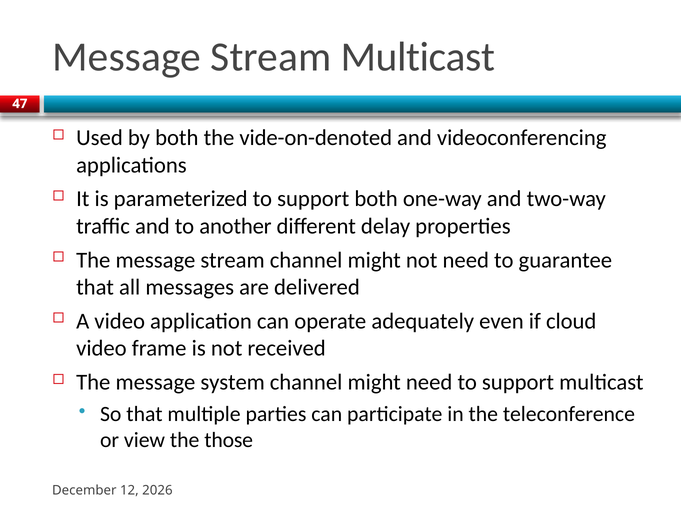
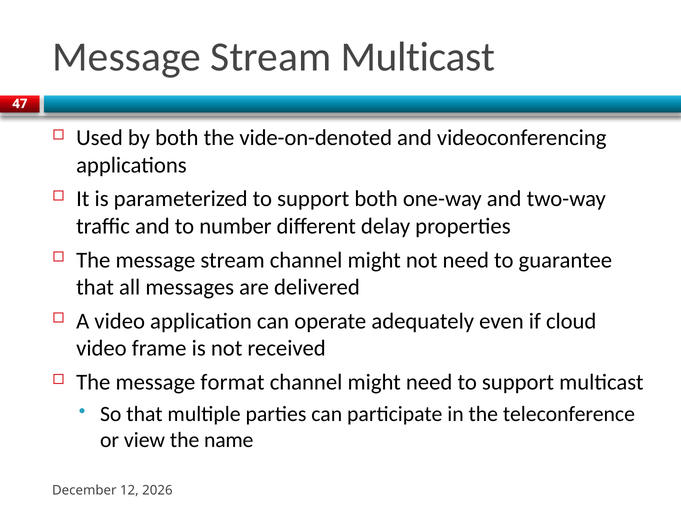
another: another -> number
system: system -> format
those: those -> name
